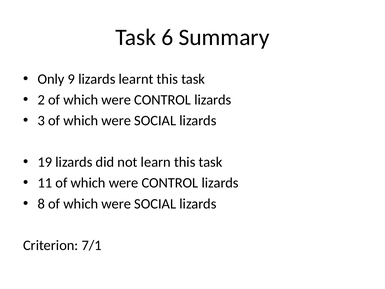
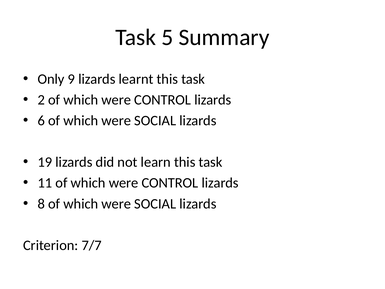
6: 6 -> 5
3: 3 -> 6
7/1: 7/1 -> 7/7
